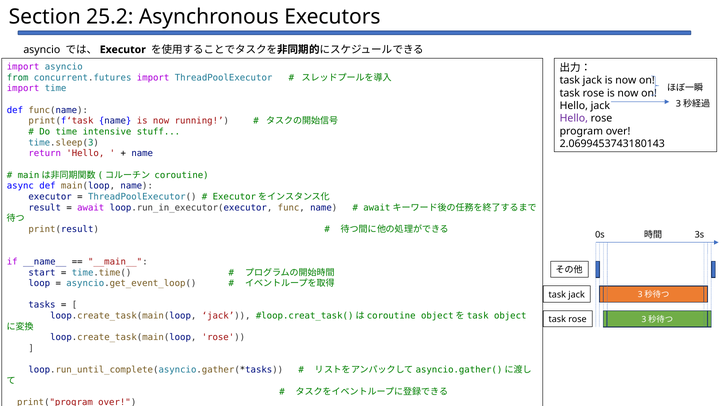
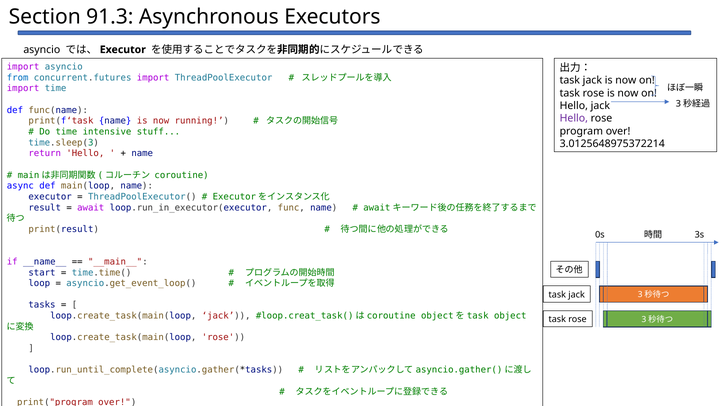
25.2: 25.2 -> 91.3
from colour: green -> blue
2.0699453743180143: 2.0699453743180143 -> 3.0125648975372214
